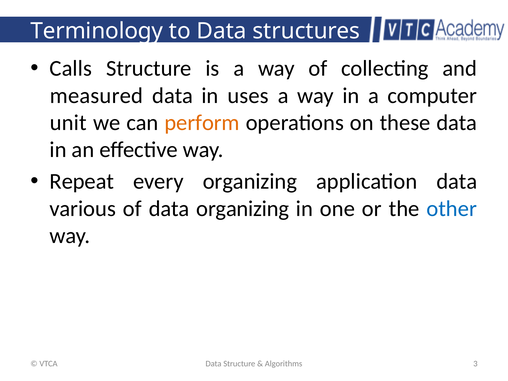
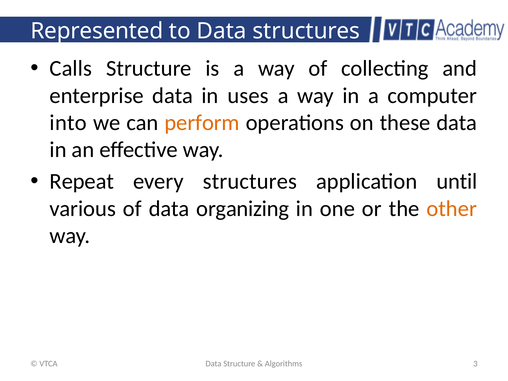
Terminology: Terminology -> Represented
measured: measured -> enterprise
unit: unit -> into
every organizing: organizing -> structures
application data: data -> until
other colour: blue -> orange
